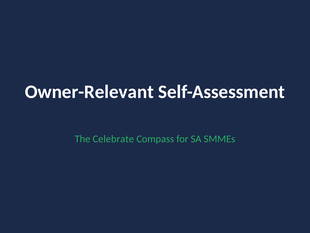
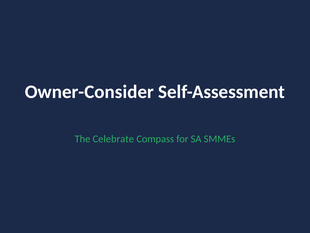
Owner-Relevant: Owner-Relevant -> Owner-Consider
